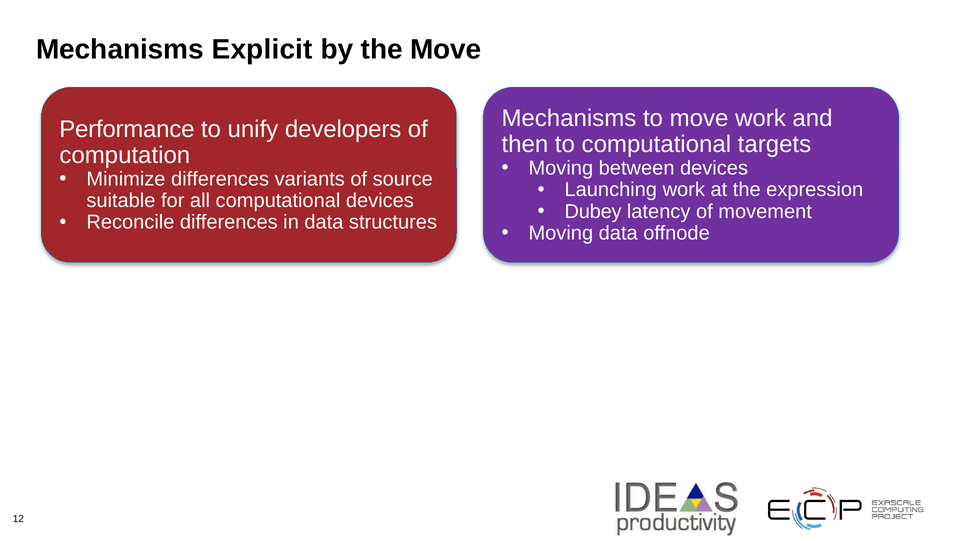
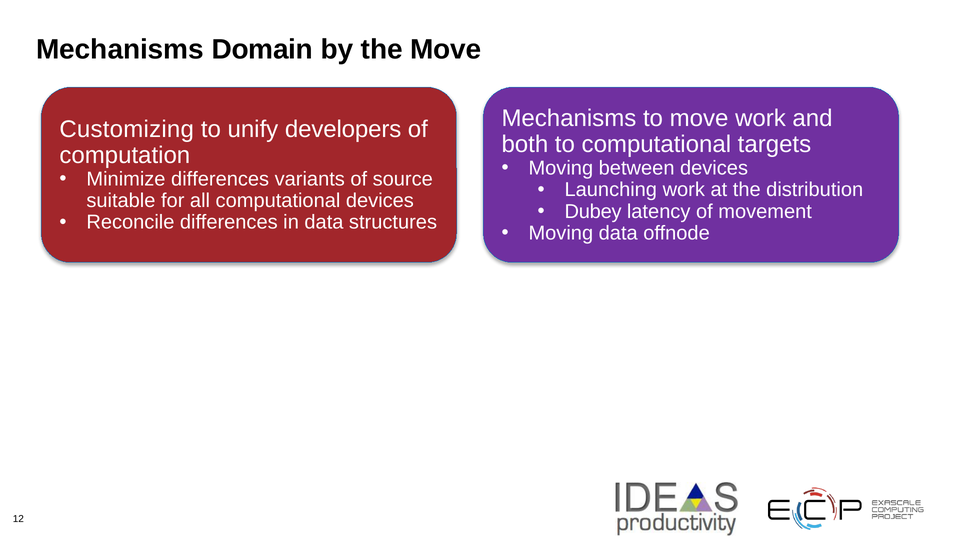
Explicit: Explicit -> Domain
Performance: Performance -> Customizing
then: then -> both
expression: expression -> distribution
